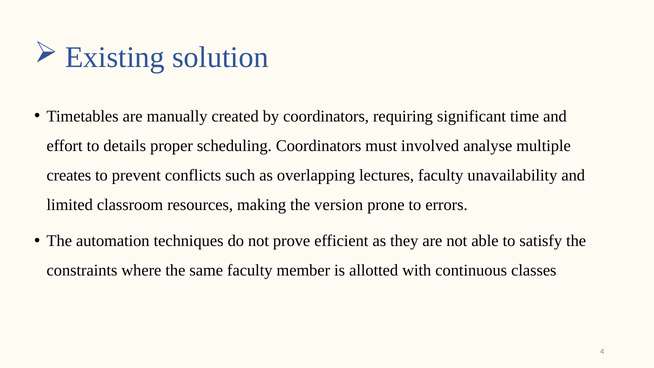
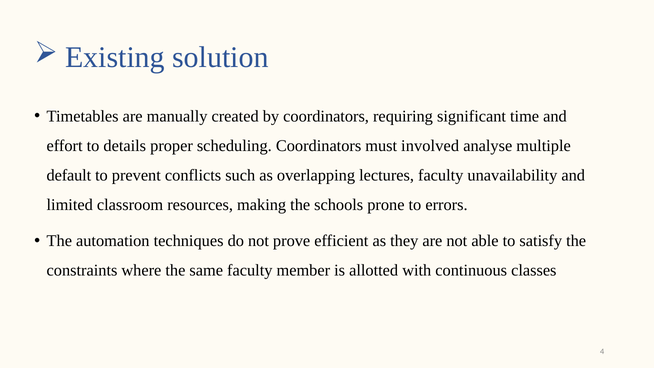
creates: creates -> default
version: version -> schools
